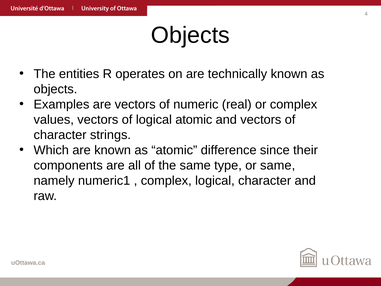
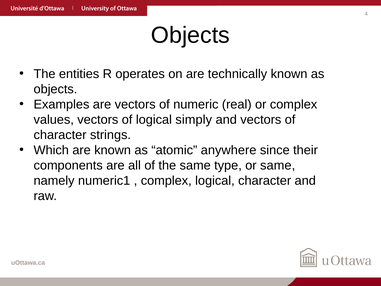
logical atomic: atomic -> simply
difference: difference -> anywhere
